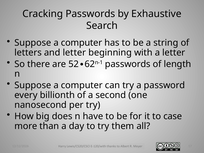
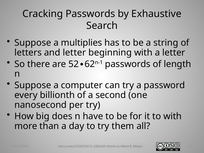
computer at (82, 43): computer -> multiplies
to case: case -> with
